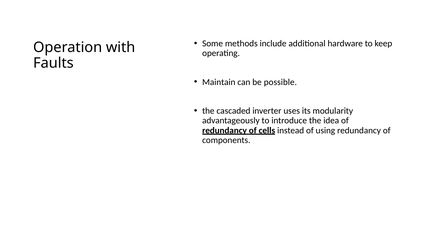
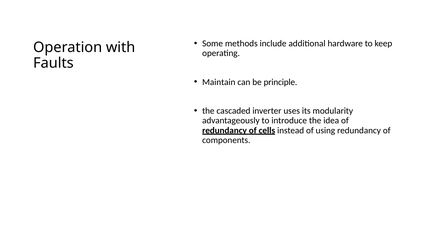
possible: possible -> principle
